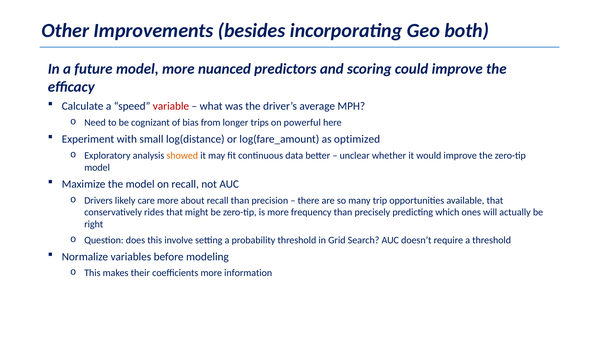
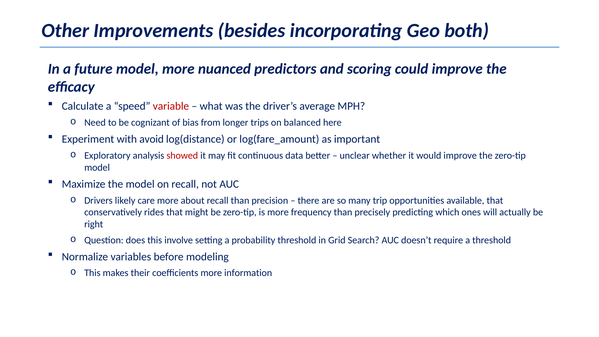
powerful: powerful -> balanced
small: small -> avoid
optimized: optimized -> important
showed colour: orange -> red
